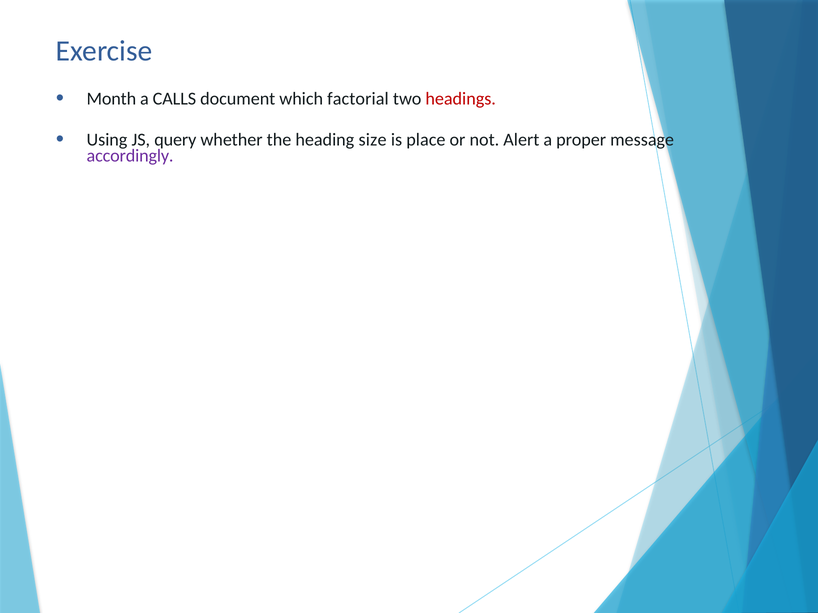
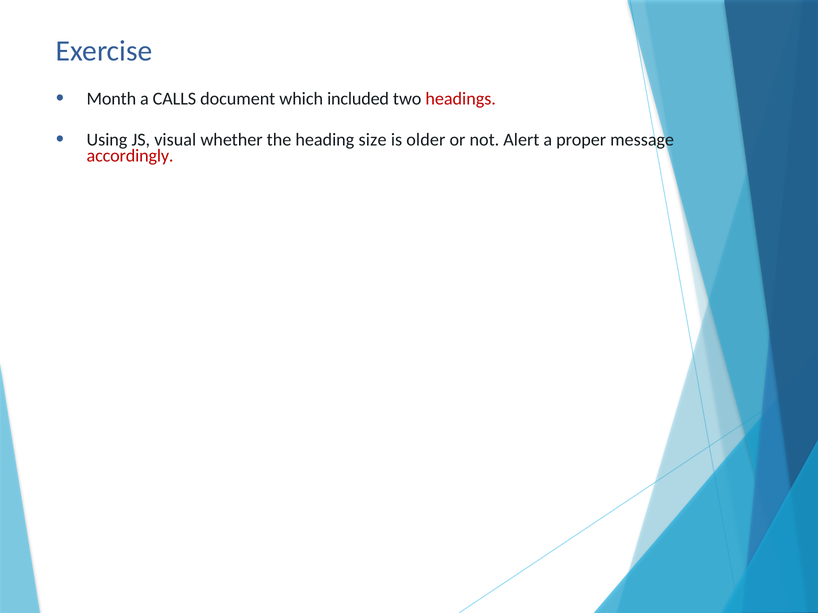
factorial: factorial -> included
query: query -> visual
place: place -> older
accordingly colour: purple -> red
